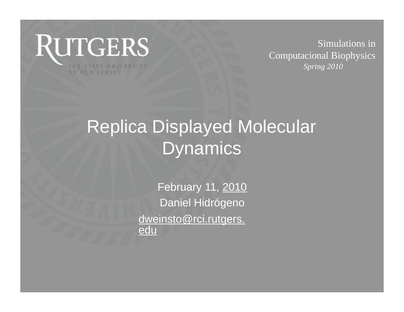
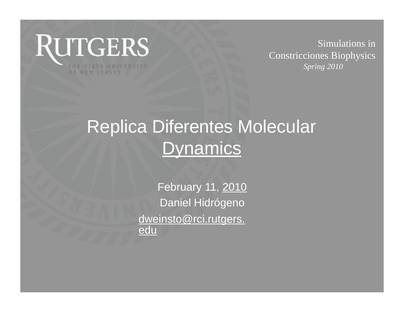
Computacional: Computacional -> Constricciones
Displayed: Displayed -> Diferentes
Dynamics underline: none -> present
